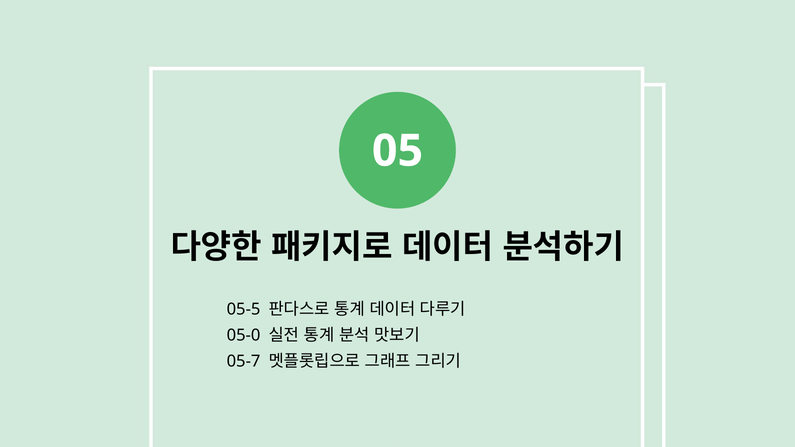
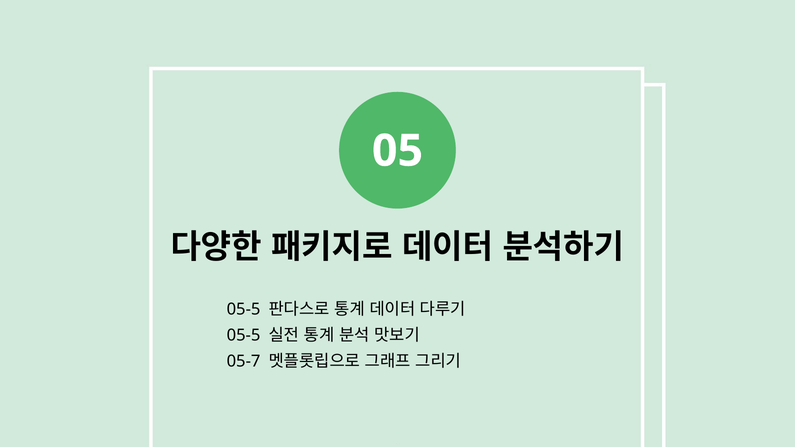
05-0 at (244, 335): 05-0 -> 05-5
